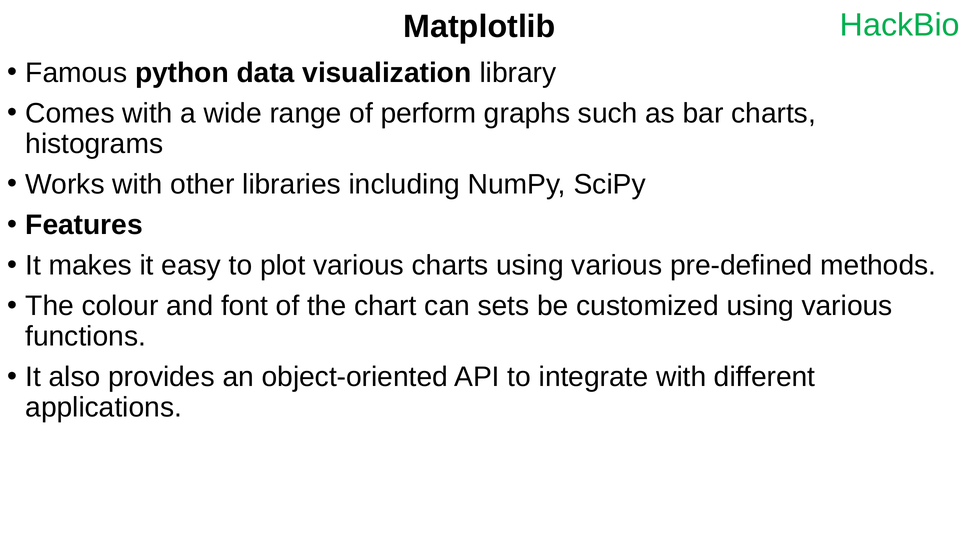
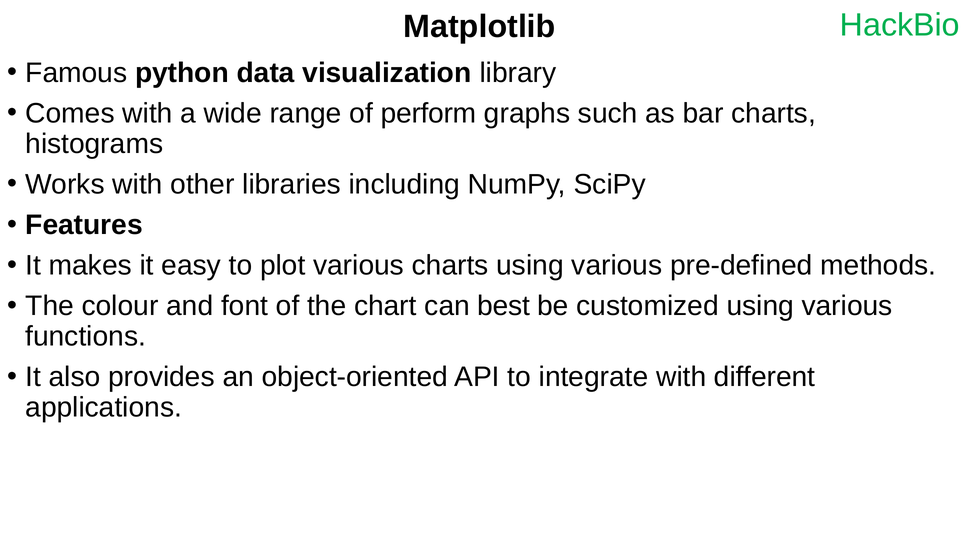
sets: sets -> best
